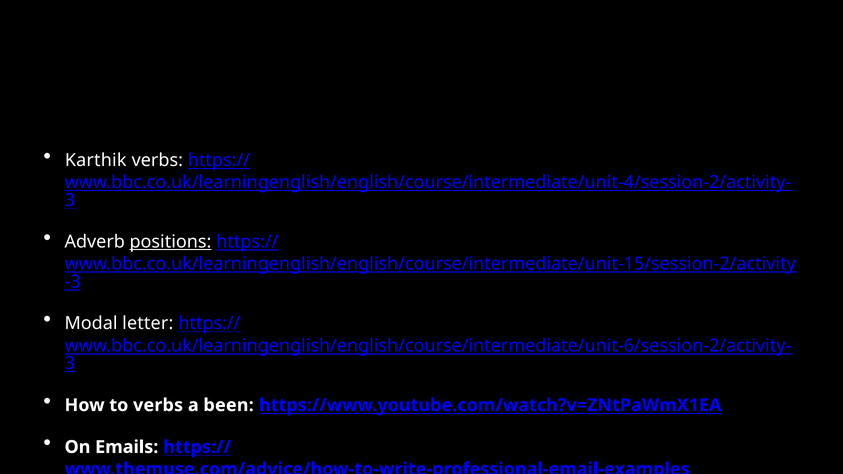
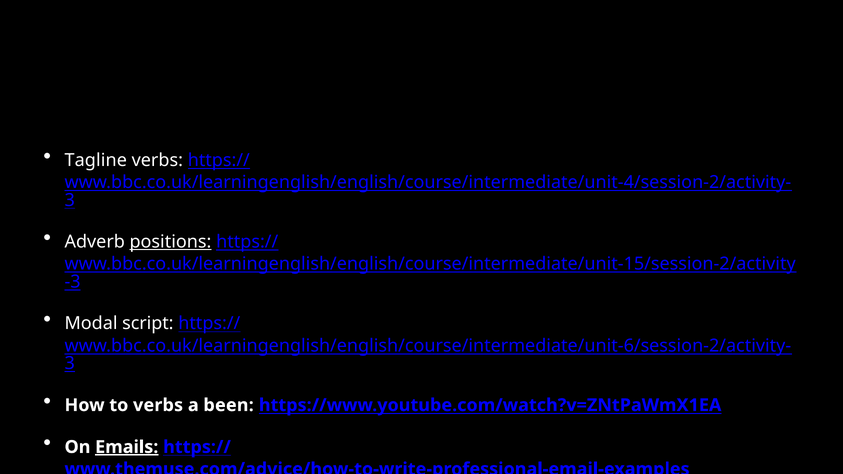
Karthik: Karthik -> Tagline
letter: letter -> script
Emails underline: none -> present
